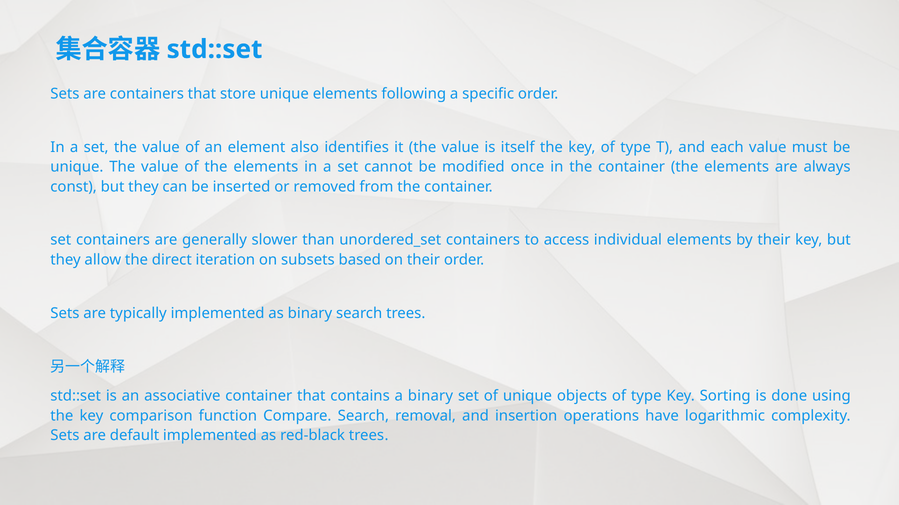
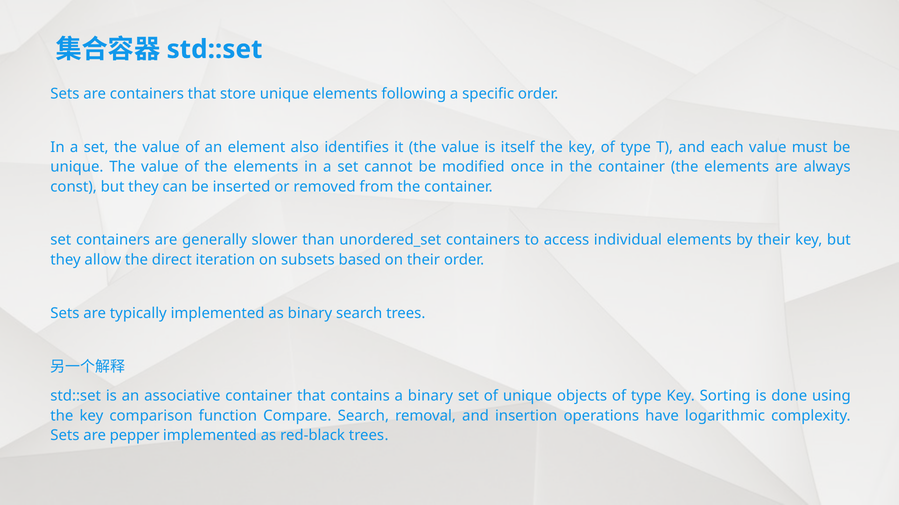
default: default -> pepper
